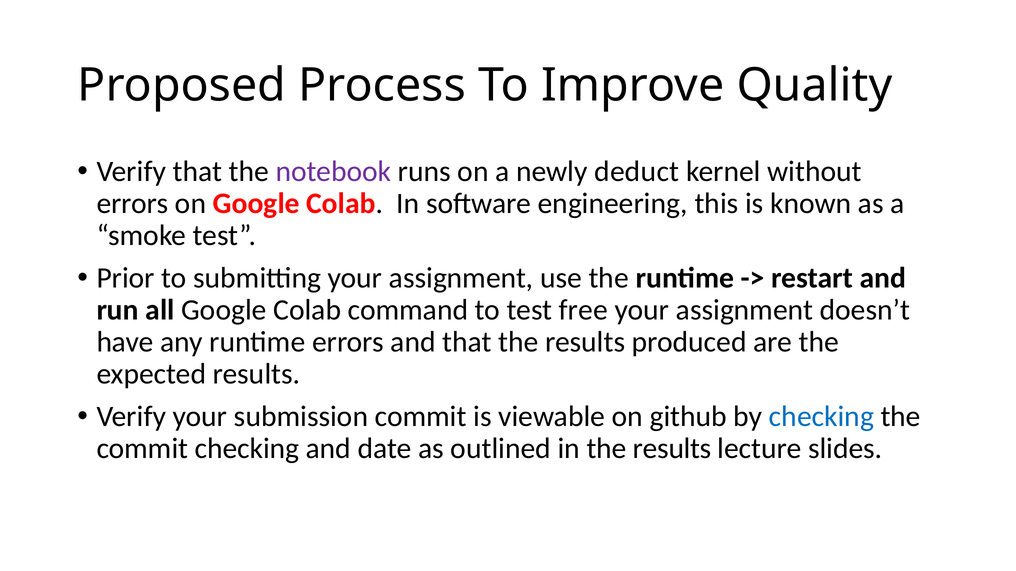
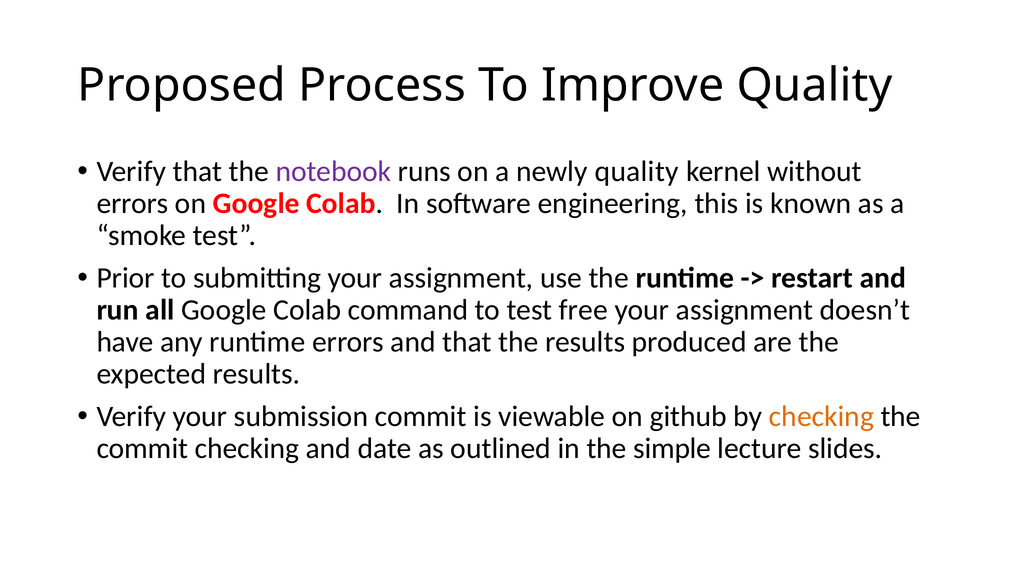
newly deduct: deduct -> quality
checking at (821, 417) colour: blue -> orange
in the results: results -> simple
